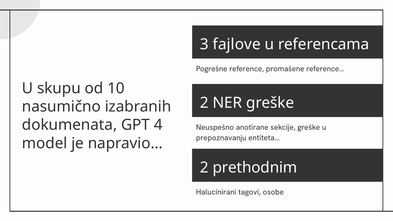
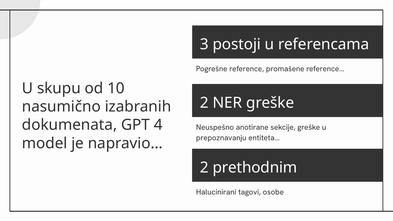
fajlove: fajlove -> postoji
